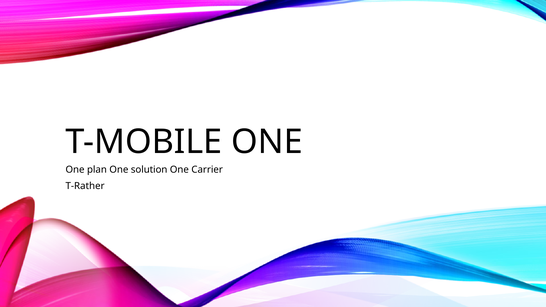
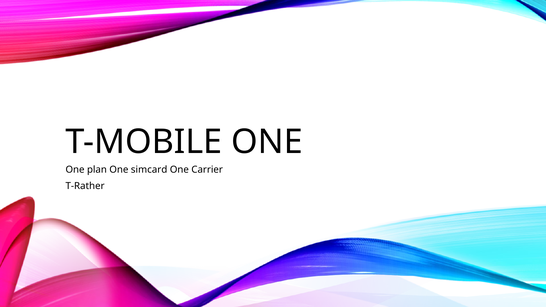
solution: solution -> simcard
